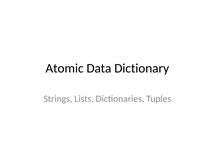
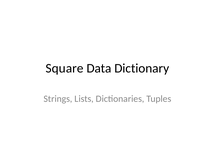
Atomic: Atomic -> Square
